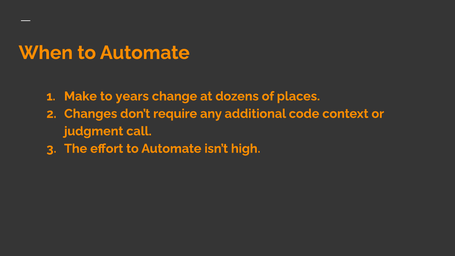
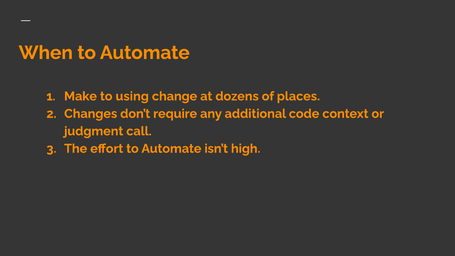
years: years -> using
